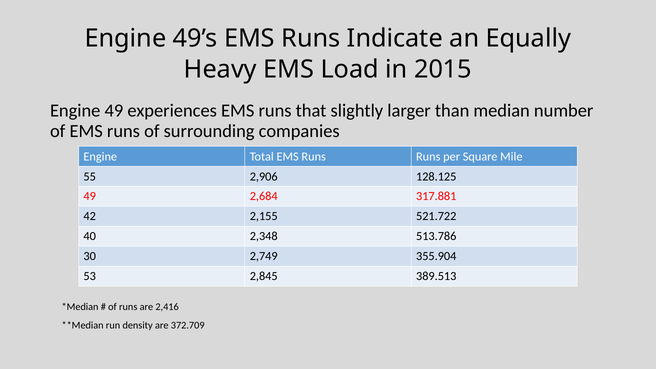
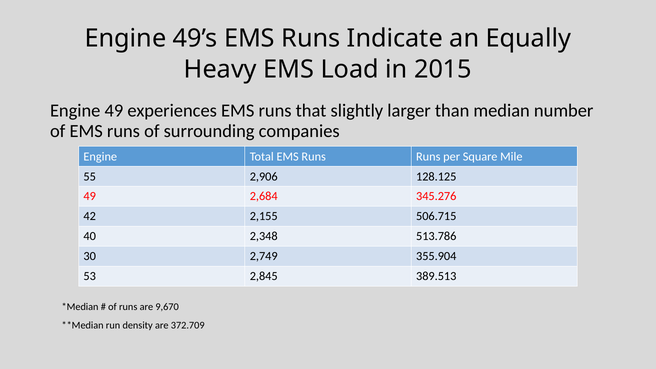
317.881: 317.881 -> 345.276
521.722: 521.722 -> 506.715
2,416: 2,416 -> 9,670
